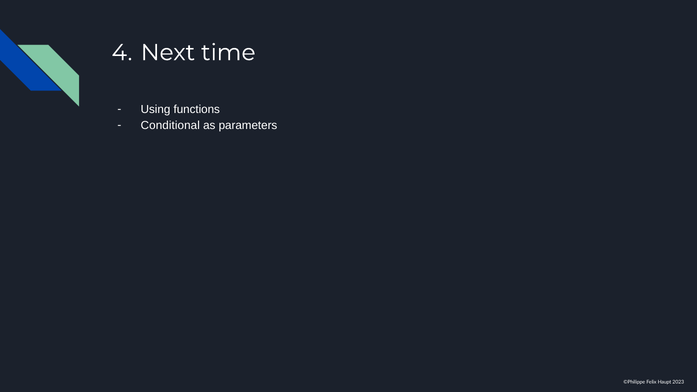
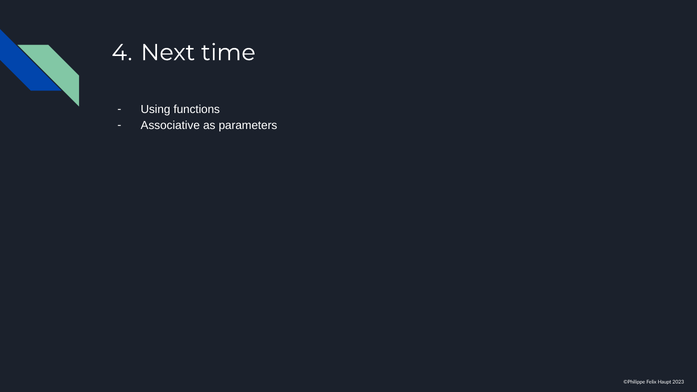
Conditional: Conditional -> Associative
